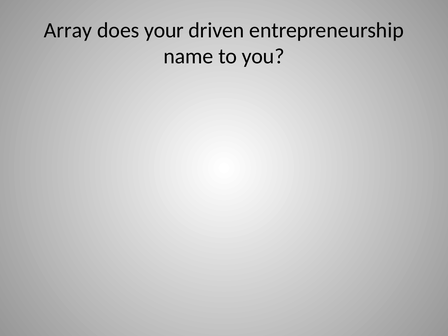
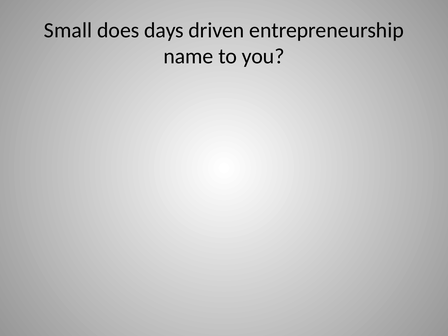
Array: Array -> Small
your: your -> days
